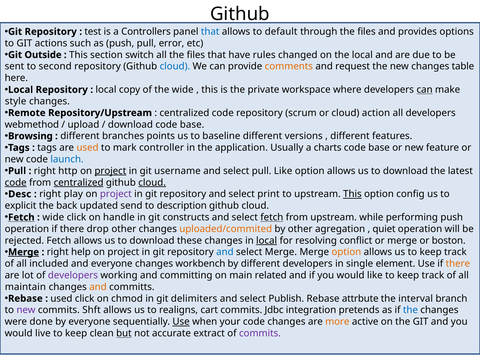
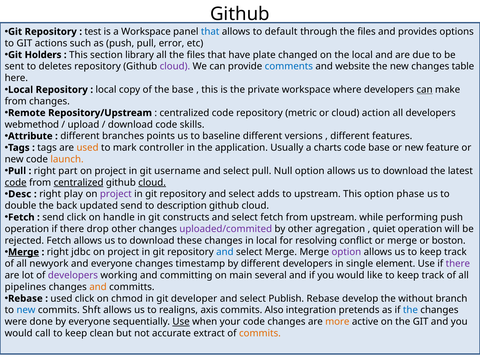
a Controllers: Controllers -> Workspace
Outside: Outside -> Holders
switch: switch -> library
rules: rules -> plate
second: second -> deletes
cloud at (175, 66) colour: blue -> purple
comments colour: orange -> blue
request: request -> website
the wide: wide -> base
style at (16, 101): style -> from
scrum: scrum -> metric
download code base: base -> skills
Browsing: Browsing -> Attribute
launch colour: blue -> orange
http: http -> part
project at (110, 171) underline: present -> none
pull Like: Like -> Null
print: print -> adds
This at (352, 194) underline: present -> none
config: config -> phase
explicit: explicit -> double
Fetch at (21, 217) underline: present -> none
wide at (53, 217): wide -> send
fetch at (272, 217) underline: present -> none
uploaded/commited colour: orange -> purple
local at (267, 241) underline: present -> none
help: help -> jdbc
option at (346, 252) colour: orange -> purple
included: included -> newyork
workbench: workbench -> timestamp
there at (458, 264) colour: orange -> purple
related: related -> several
maintain: maintain -> pipelines
delimiters: delimiters -> developer
attrbute: attrbute -> develop
interval: interval -> without
new at (26, 310) colour: purple -> blue
cart: cart -> axis
Jdbc: Jdbc -> Also
live: live -> call
but underline: present -> none
commits at (260, 333) colour: purple -> orange
